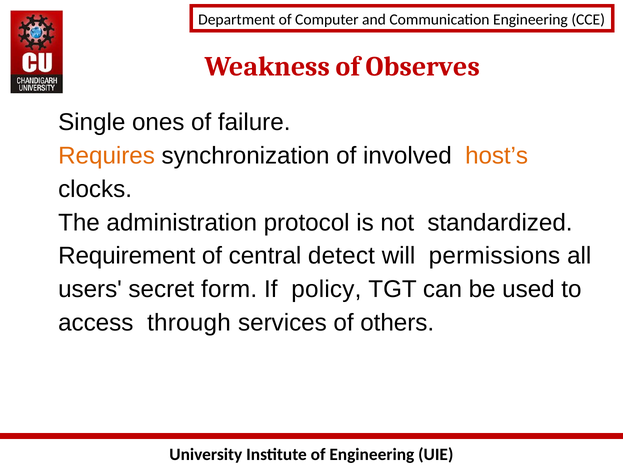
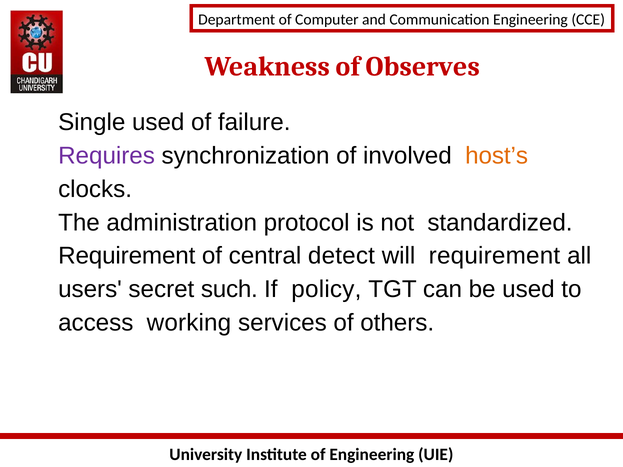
Single ones: ones -> used
Requires colour: orange -> purple
will permissions: permissions -> requirement
form: form -> such
through: through -> working
